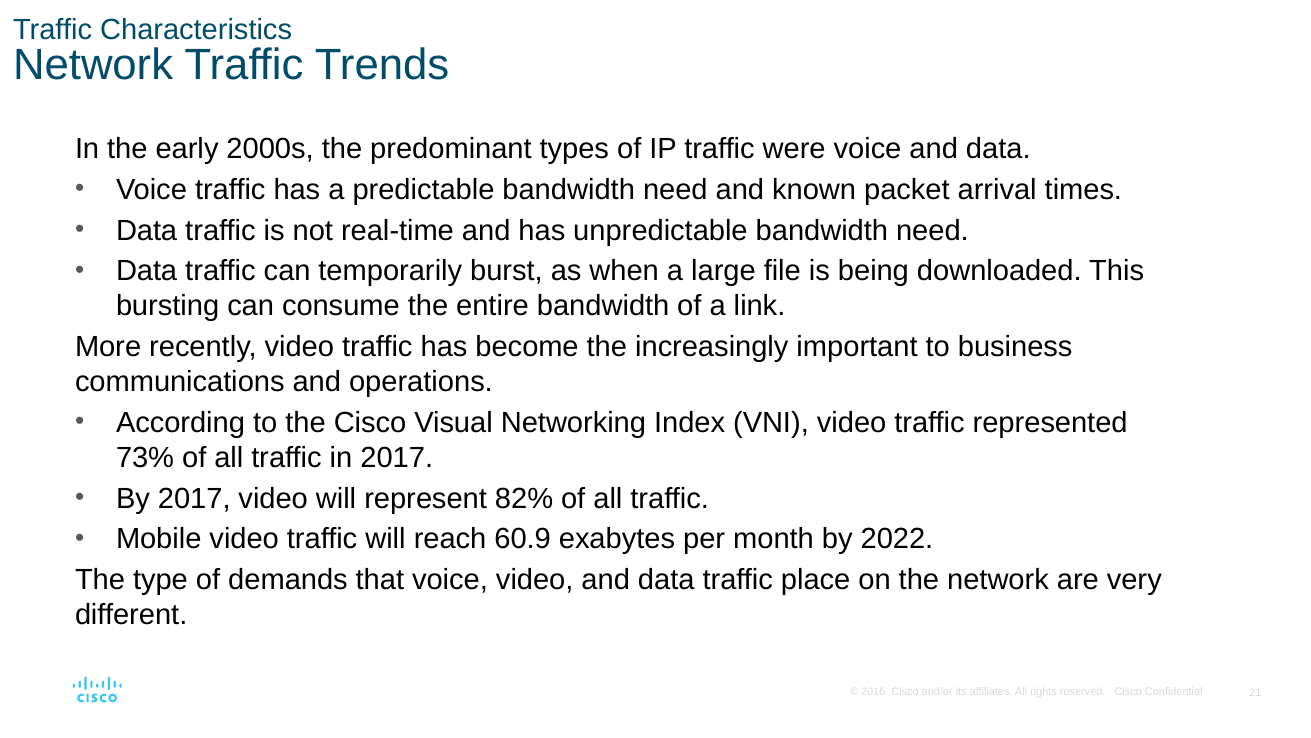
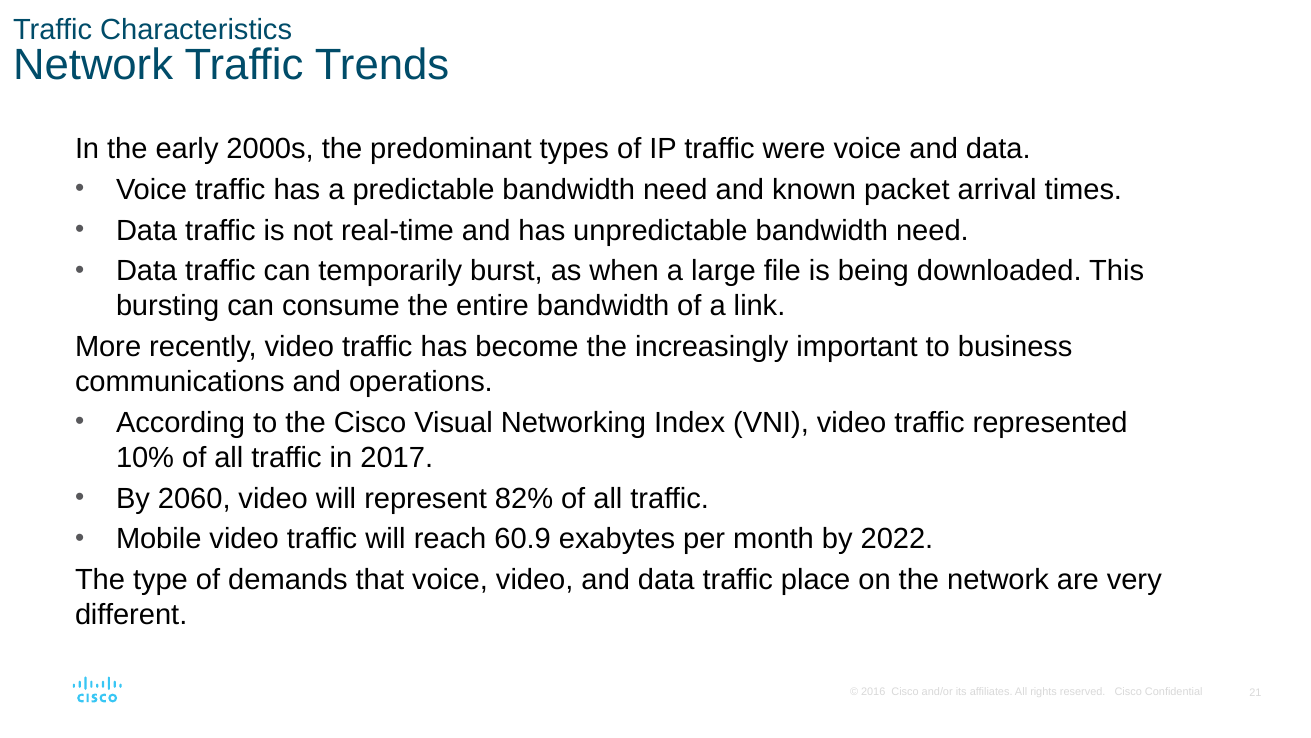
73%: 73% -> 10%
By 2017: 2017 -> 2060
